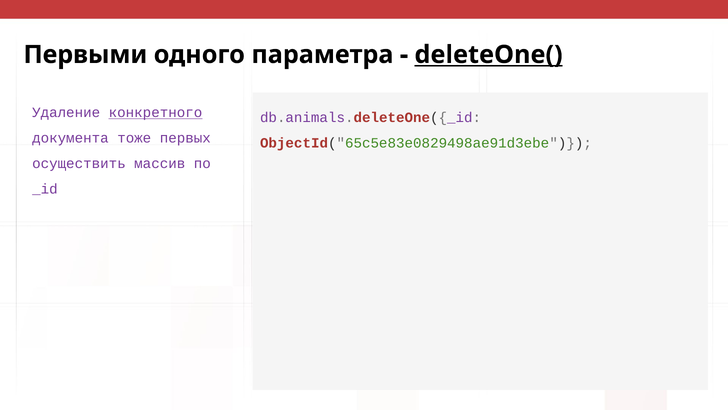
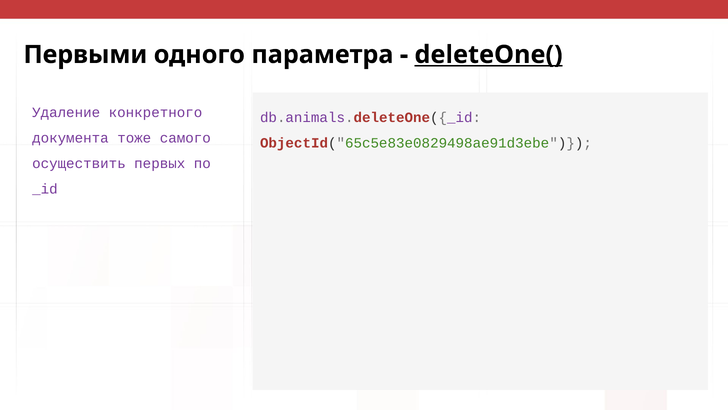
конкретного underline: present -> none
первых: первых -> самого
массив: массив -> первых
